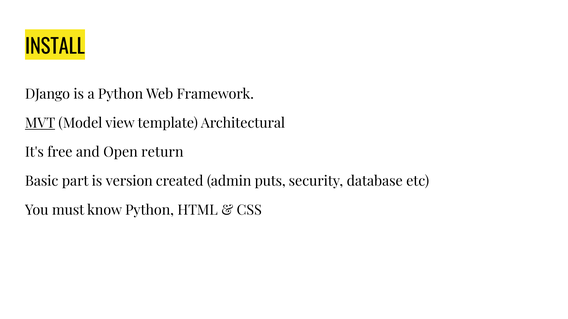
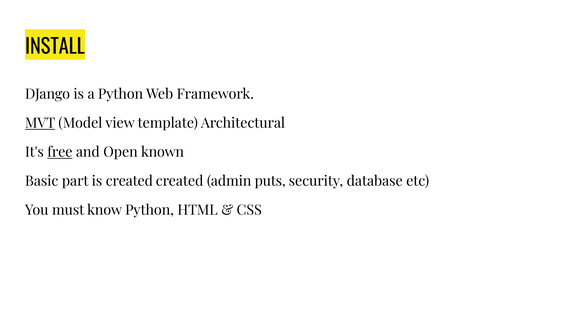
free underline: none -> present
return: return -> known
is version: version -> created
